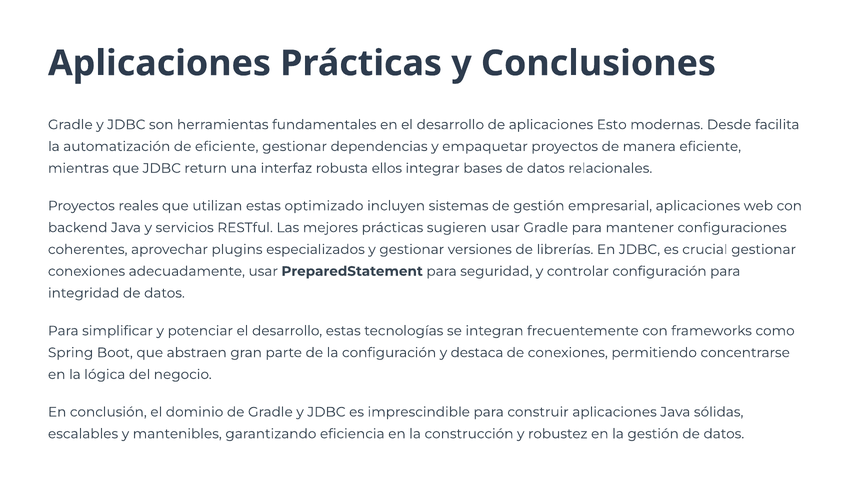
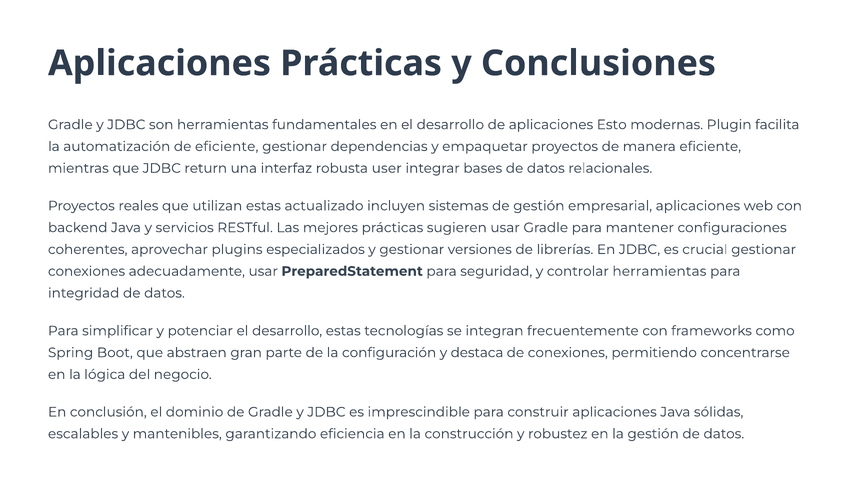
Desde: Desde -> Plugin
ellos: ellos -> user
optimizado: optimizado -> actualizado
controlar configuración: configuración -> herramientas
